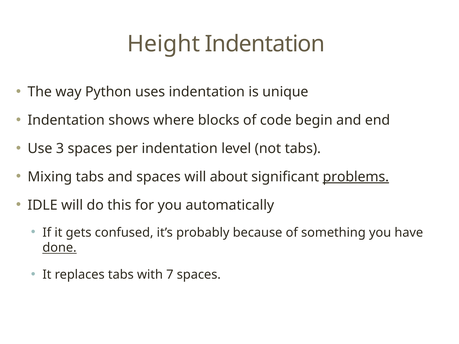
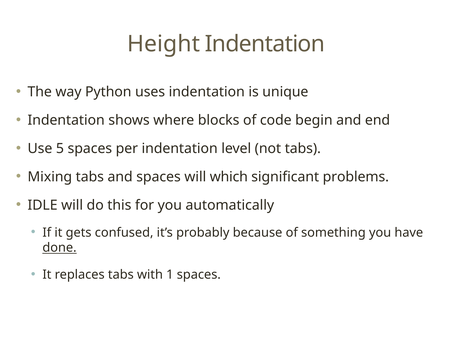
3: 3 -> 5
about: about -> which
problems underline: present -> none
7: 7 -> 1
